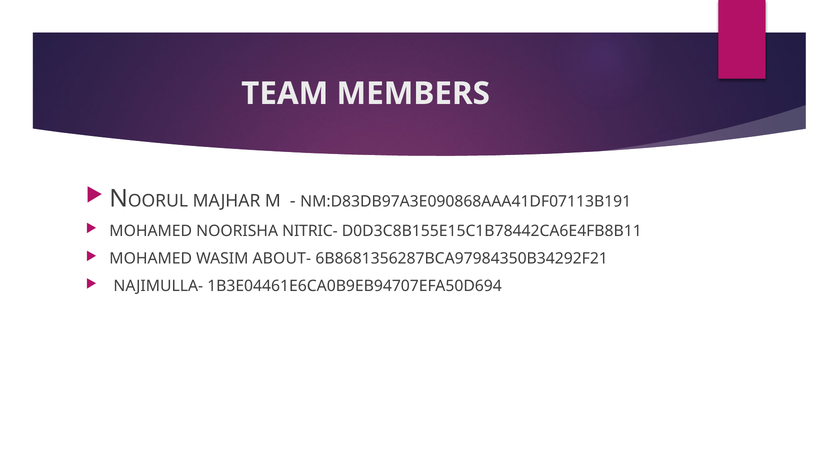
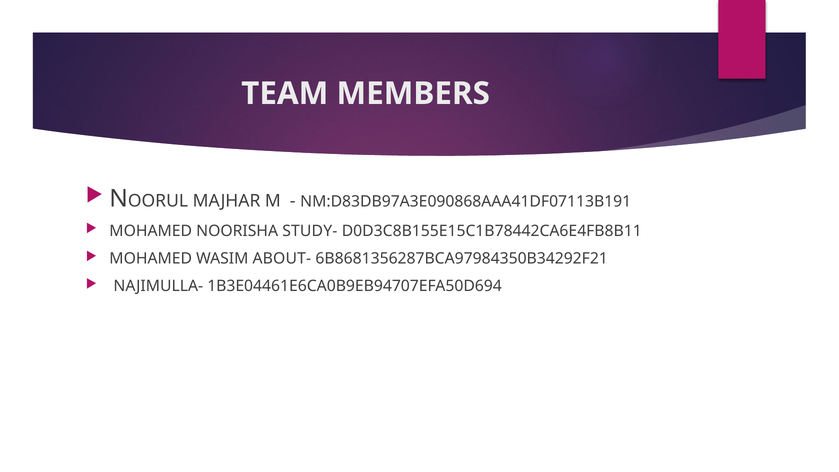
NITRIC-: NITRIC- -> STUDY-
